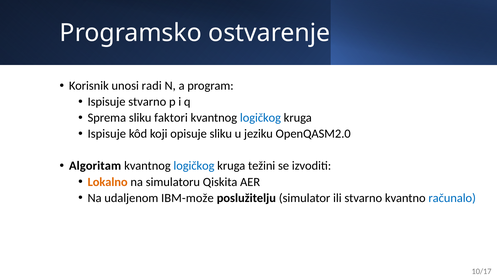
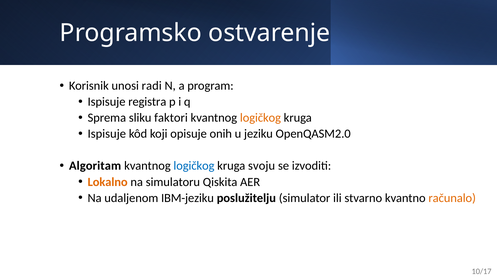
Ispisuje stvarno: stvarno -> registra
logičkog at (260, 118) colour: blue -> orange
opisuje sliku: sliku -> onih
težini: težini -> svoju
IBM-može: IBM-može -> IBM-jeziku
računalo colour: blue -> orange
